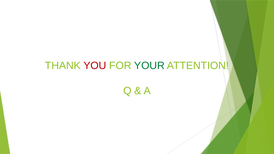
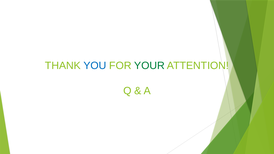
YOU colour: red -> blue
